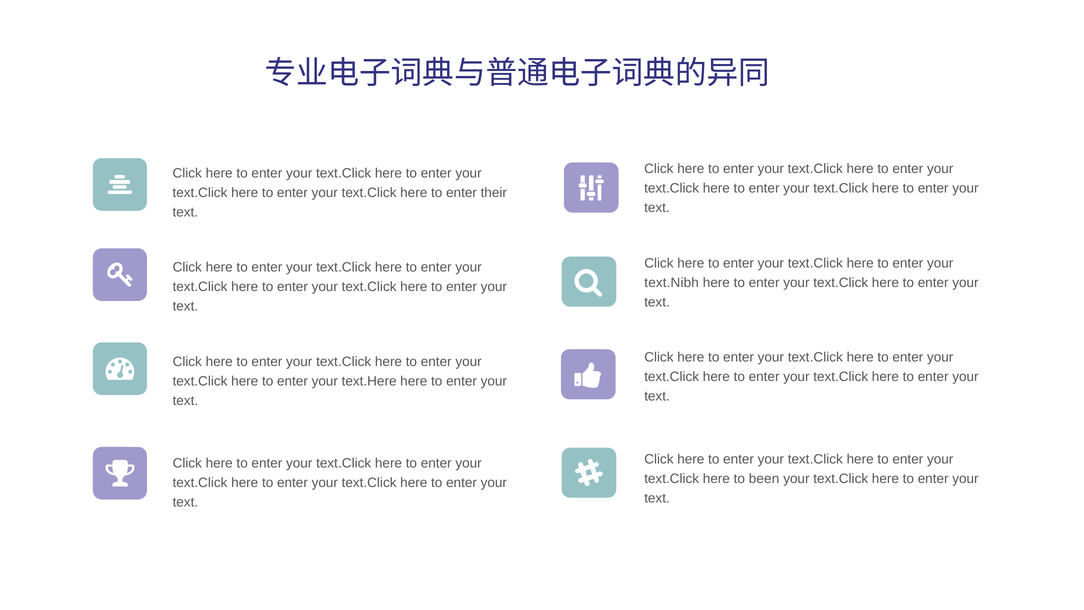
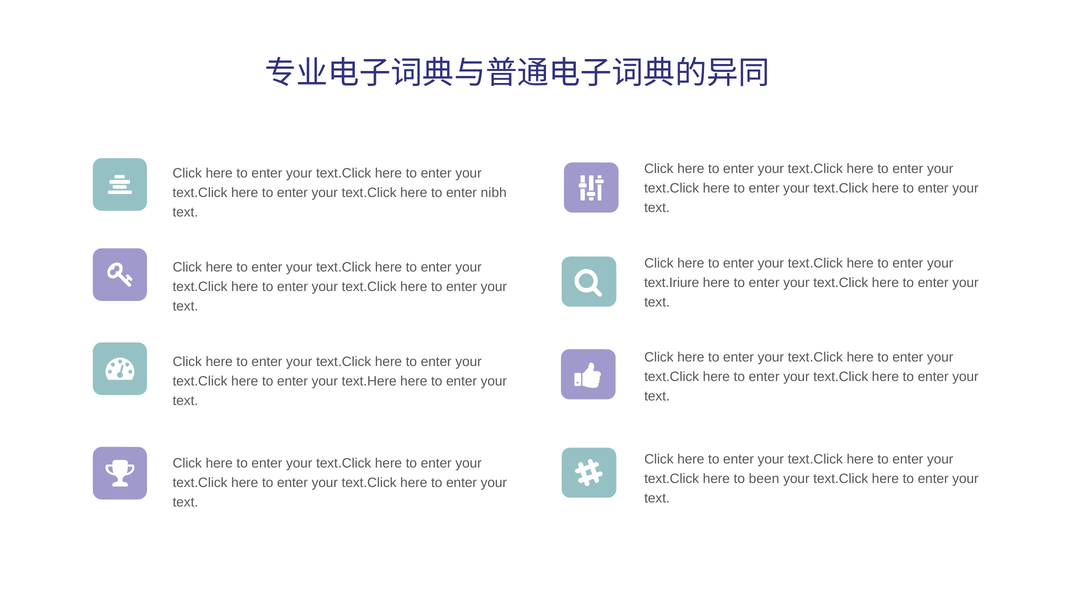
their: their -> nibh
text.Nibh: text.Nibh -> text.Iriure
